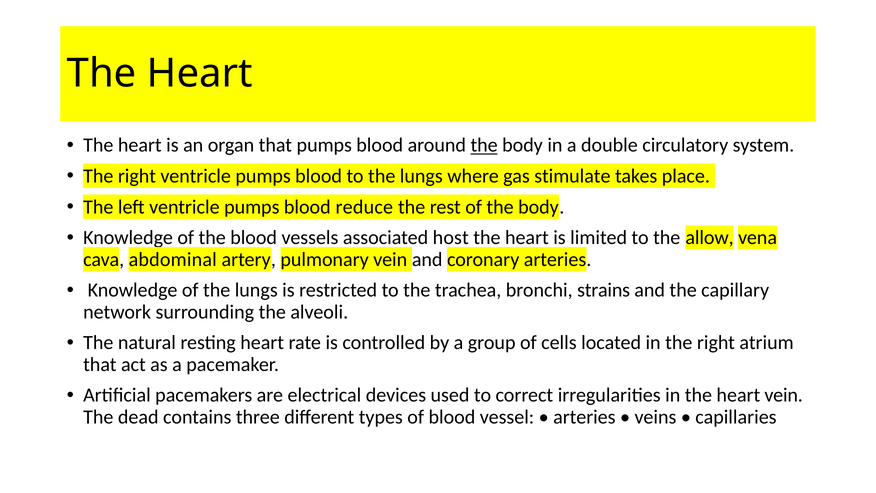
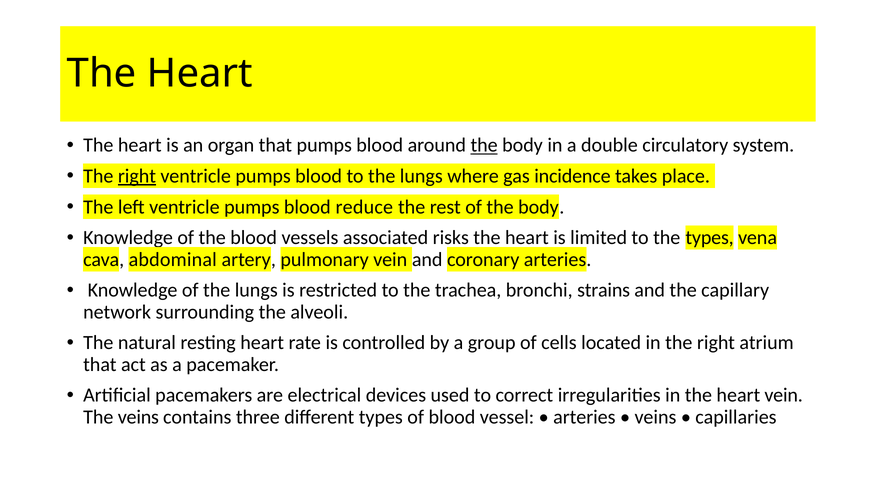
right at (137, 176) underline: none -> present
stimulate: stimulate -> incidence
host: host -> risks
the allow: allow -> types
The dead: dead -> veins
